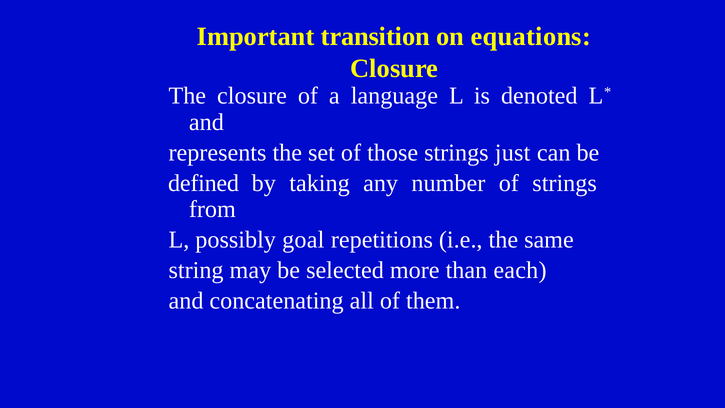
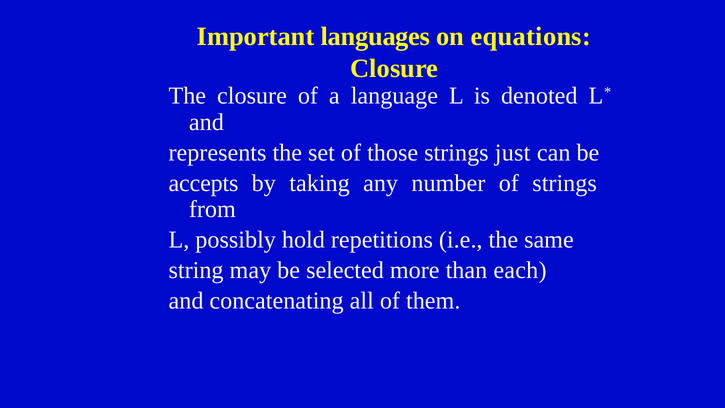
transition: transition -> languages
defined: defined -> accepts
goal: goal -> hold
